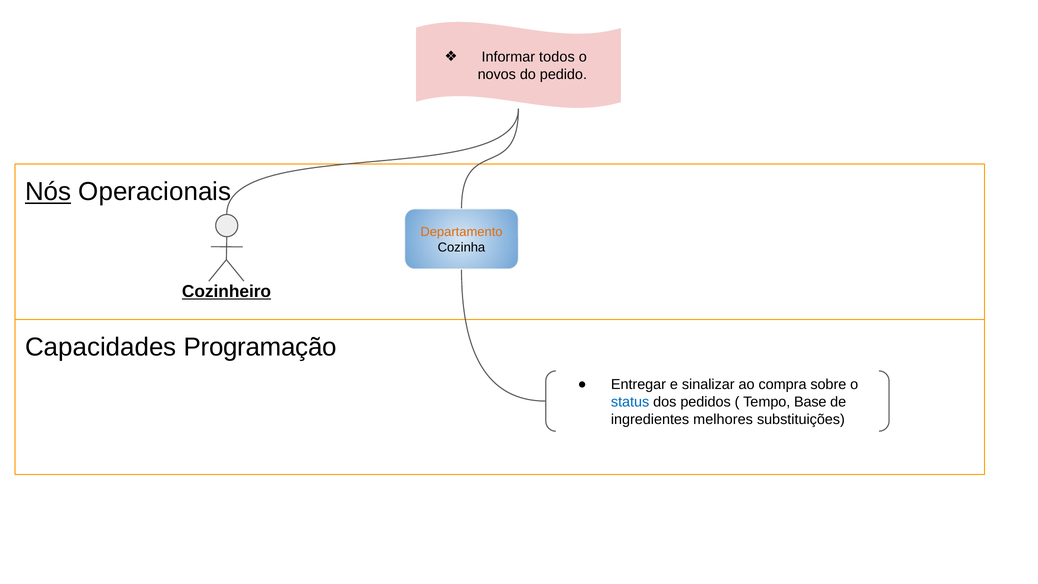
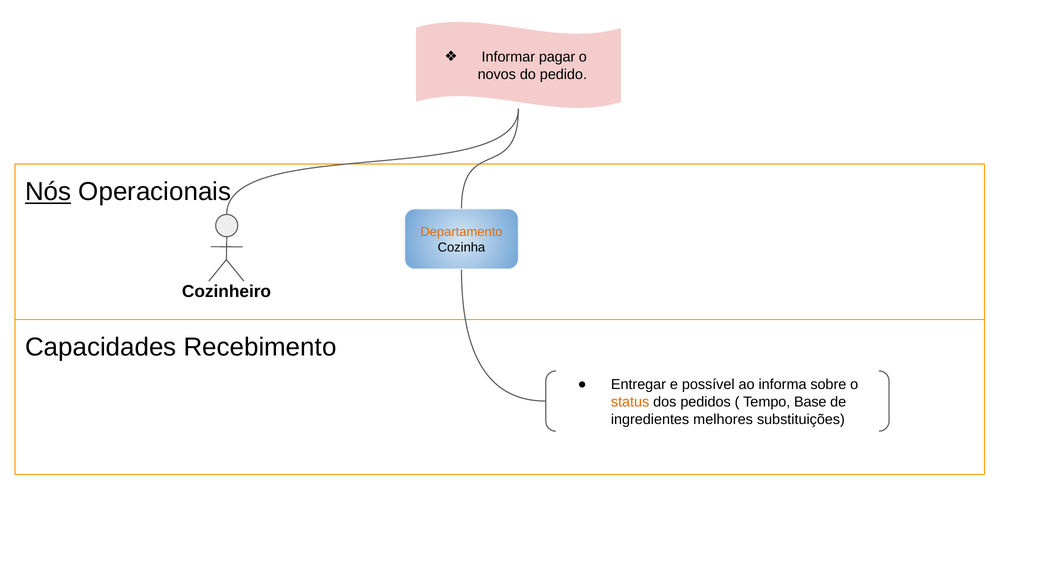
todos: todos -> pagar
Cozinheiro underline: present -> none
Programação: Programação -> Recebimento
sinalizar: sinalizar -> possível
compra: compra -> informa
status colour: blue -> orange
